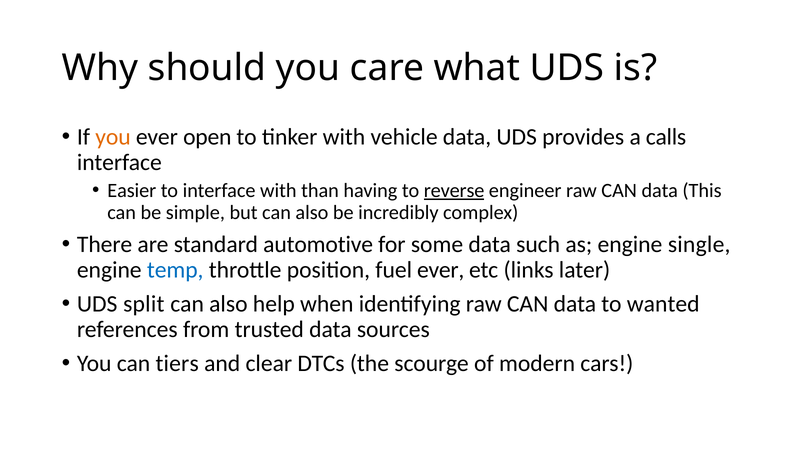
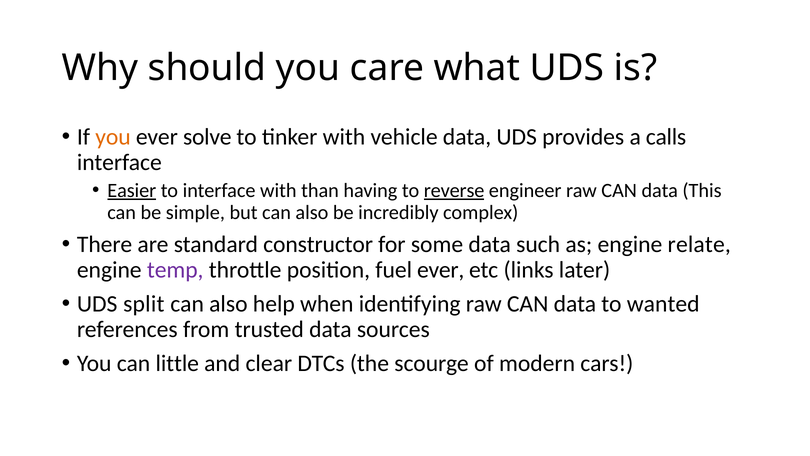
open: open -> solve
Easier underline: none -> present
automotive: automotive -> constructor
single: single -> relate
temp colour: blue -> purple
tiers: tiers -> little
